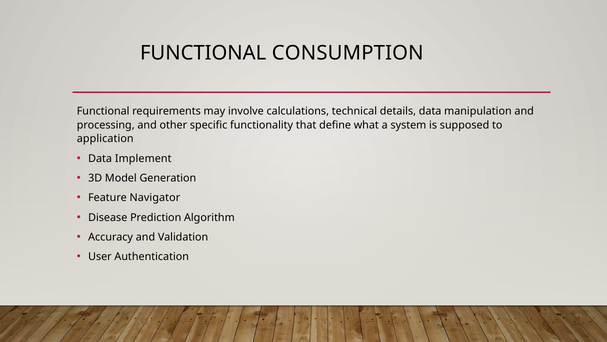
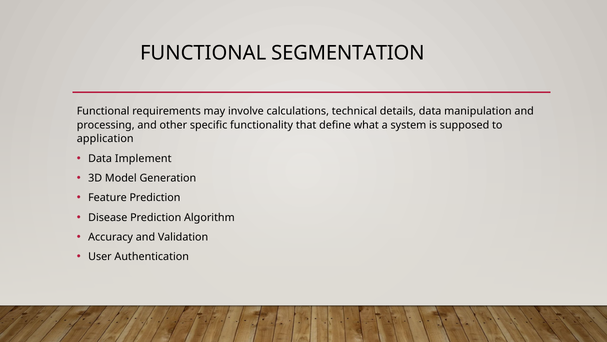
CONSUMPTION: CONSUMPTION -> SEGMENTATION
Feature Navigator: Navigator -> Prediction
